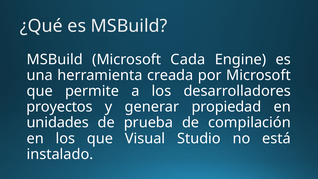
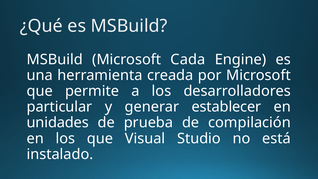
proyectos: proyectos -> particular
propiedad: propiedad -> establecer
